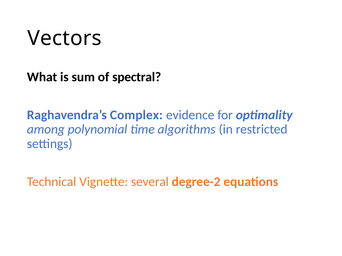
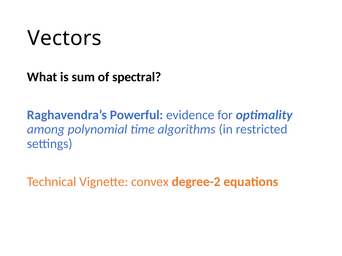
Complex: Complex -> Powerful
several: several -> convex
